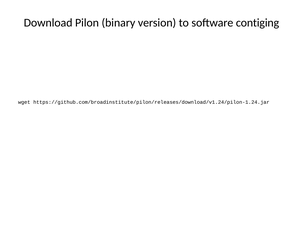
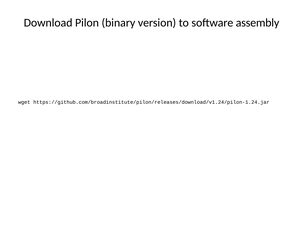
contiging: contiging -> assembly
